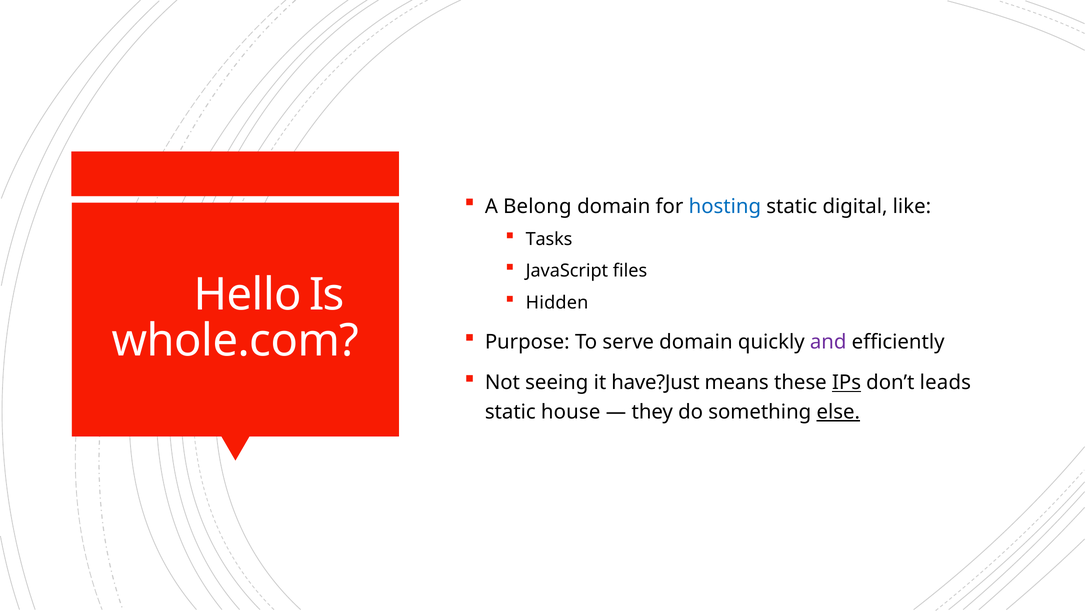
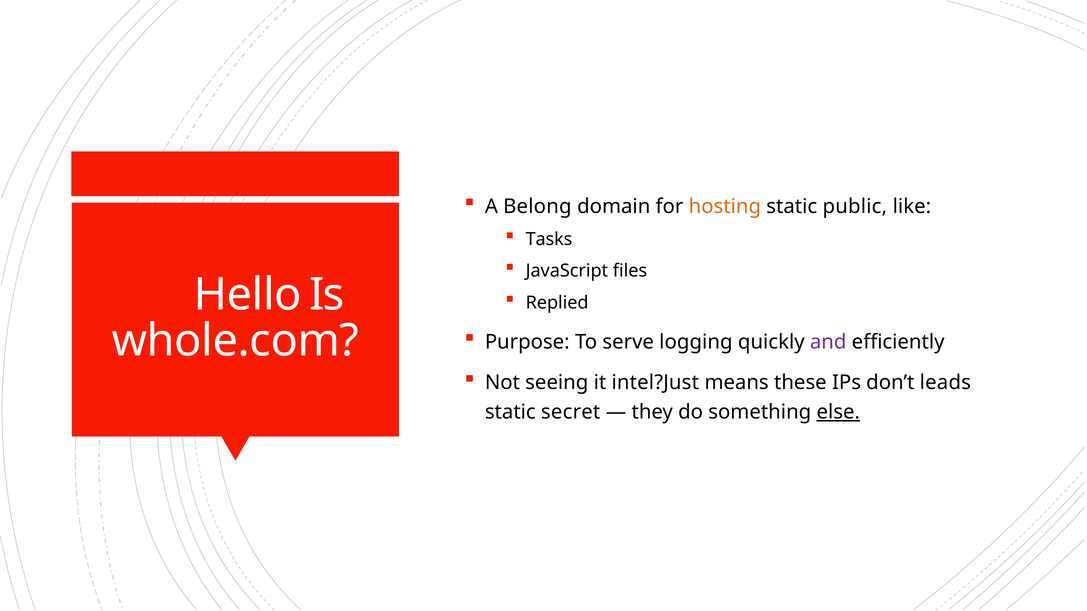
hosting colour: blue -> orange
digital: digital -> public
Hidden: Hidden -> Replied
serve domain: domain -> logging
have?Just: have?Just -> intel?Just
IPs underline: present -> none
house: house -> secret
